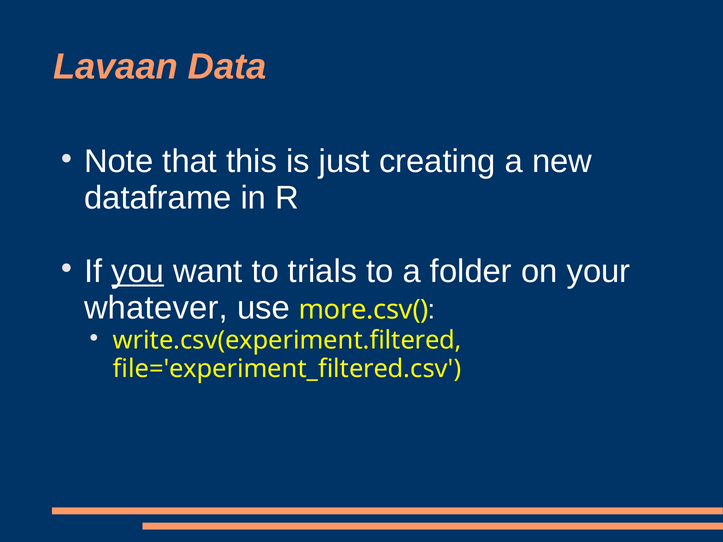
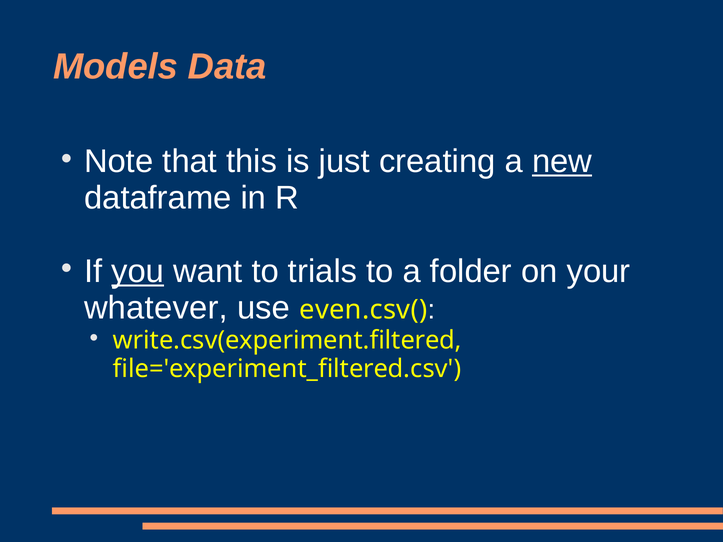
Lavaan: Lavaan -> Models
new underline: none -> present
more.csv(: more.csv( -> even.csv(
